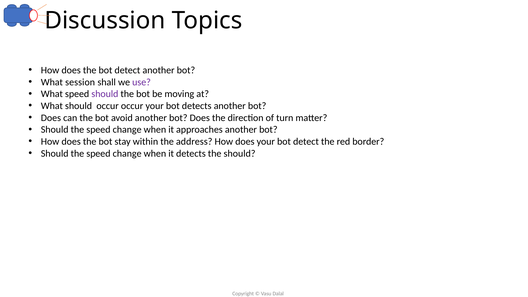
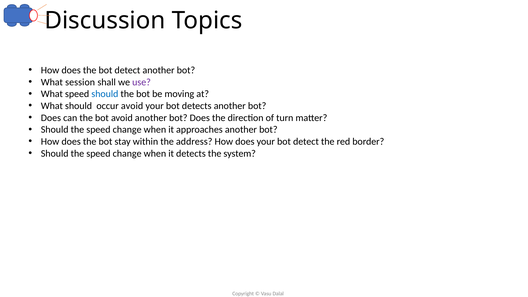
should at (105, 94) colour: purple -> blue
occur occur: occur -> avoid
the should: should -> system
